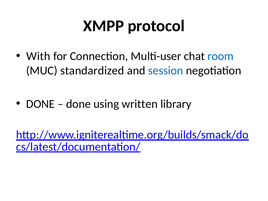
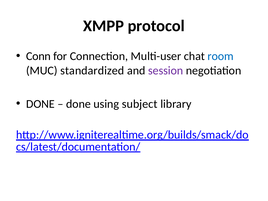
With: With -> Conn
session colour: blue -> purple
written: written -> subject
